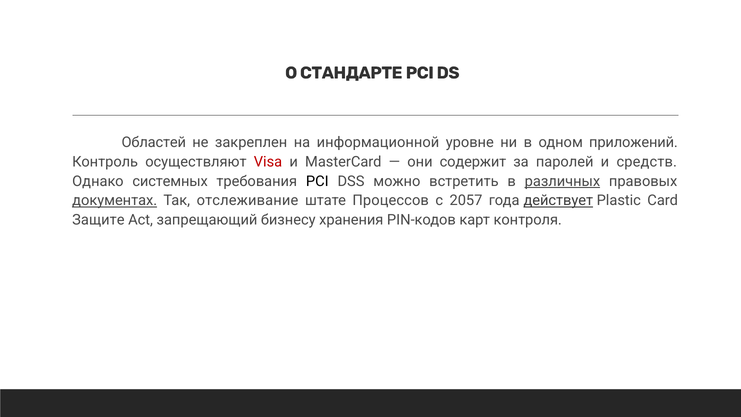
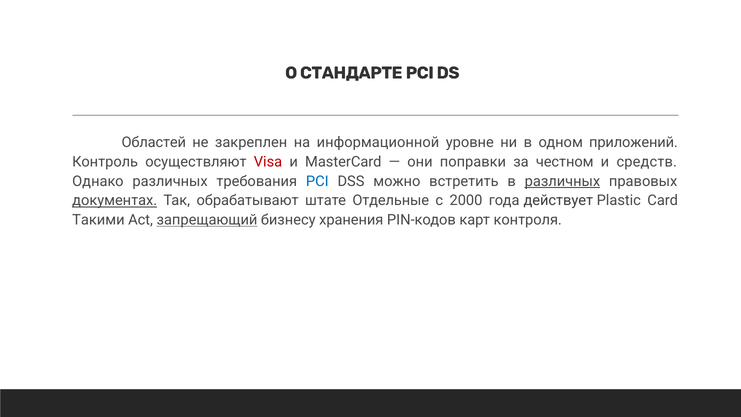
содержит: содержит -> поправки
паролей: паролей -> честном
Однако системных: системных -> различных
PCI at (317, 181) colour: black -> blue
отслеживание: отслеживание -> обрабатывают
Процессов: Процессов -> Отдельные
2057: 2057 -> 2000
действует underline: present -> none
Защите: Защите -> Такими
запрещающий underline: none -> present
